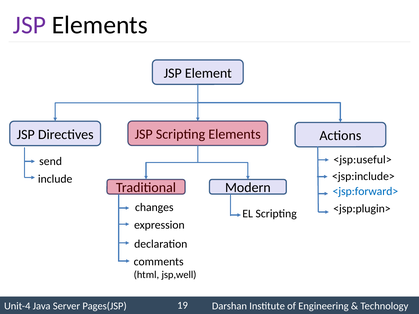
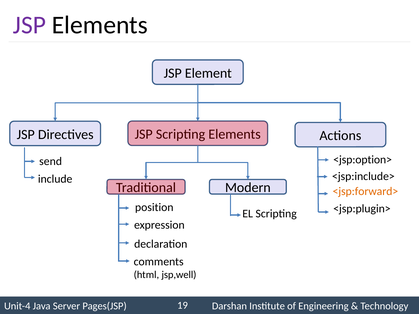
<jsp:useful>: <jsp:useful> -> <jsp:option>
<jsp:forward> colour: blue -> orange
changes: changes -> position
